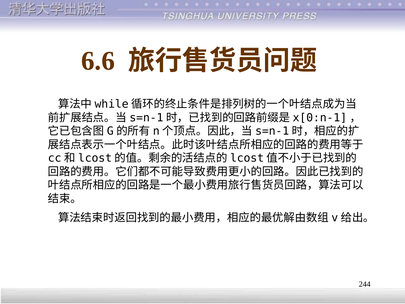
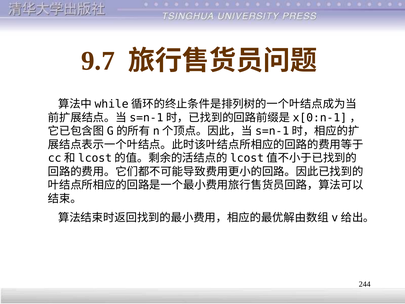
6.6: 6.6 -> 9.7
